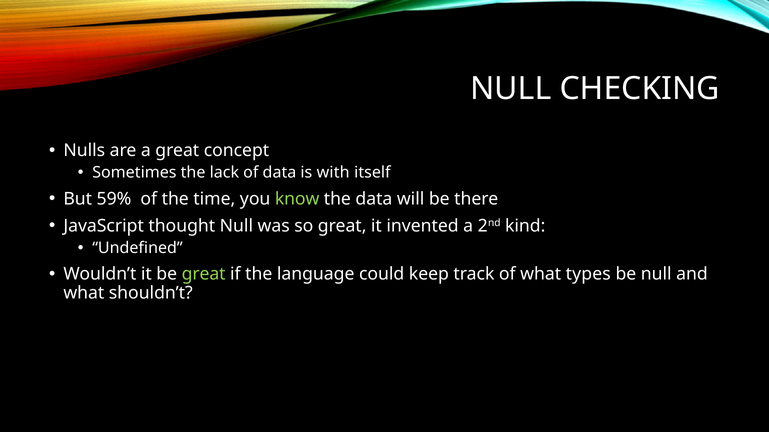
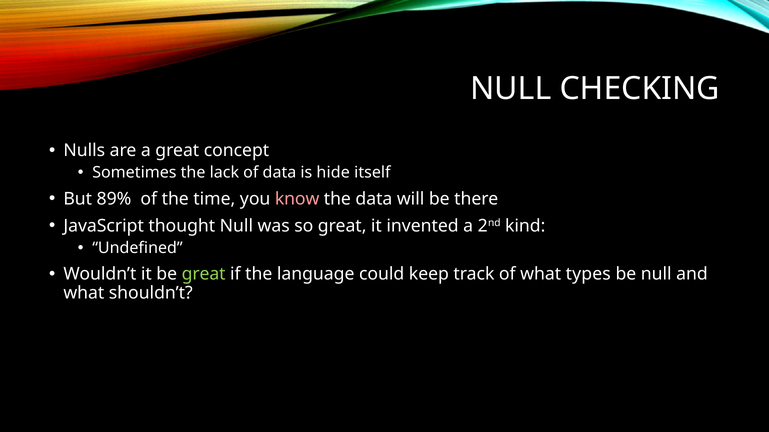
with: with -> hide
59%: 59% -> 89%
know colour: light green -> pink
